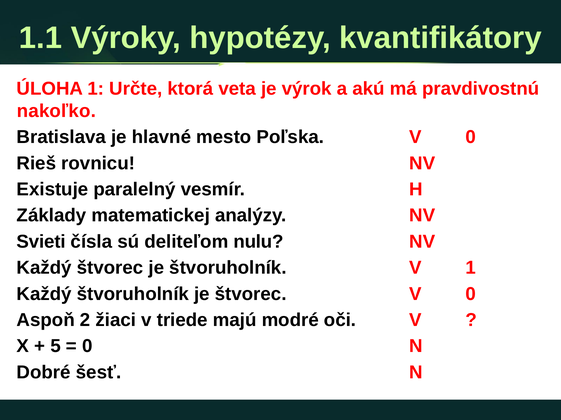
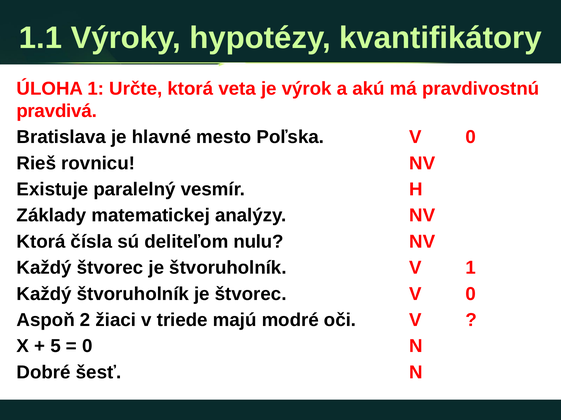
nakoľko: nakoľko -> pravdivá
Svieti at (41, 242): Svieti -> Ktorá
